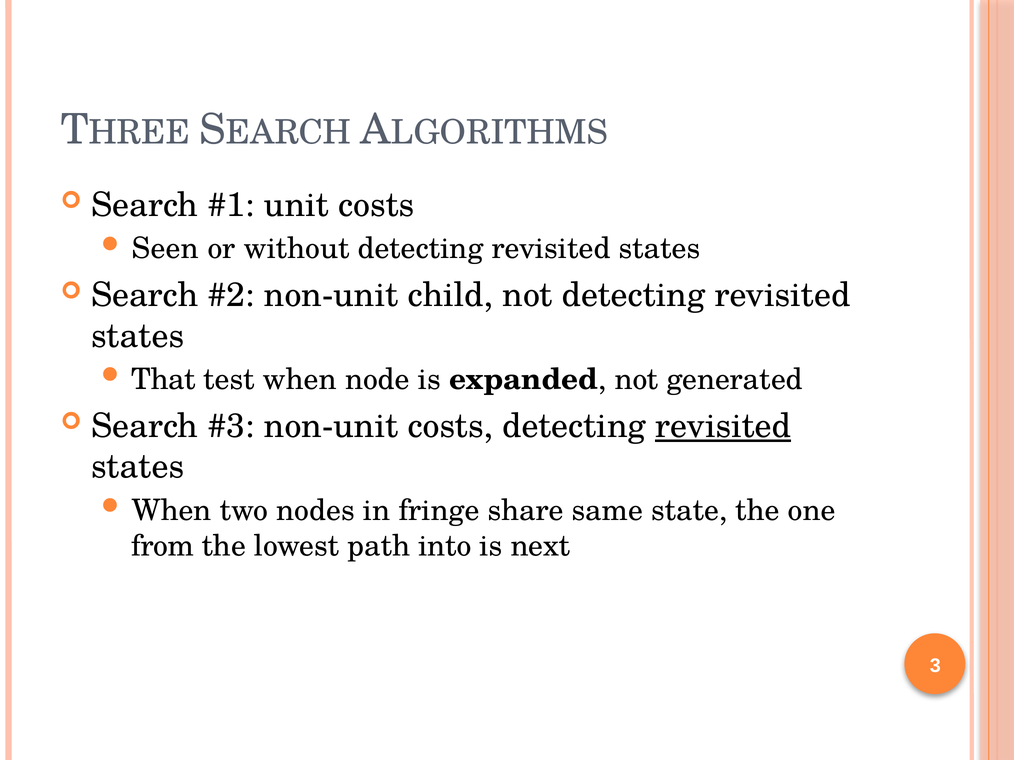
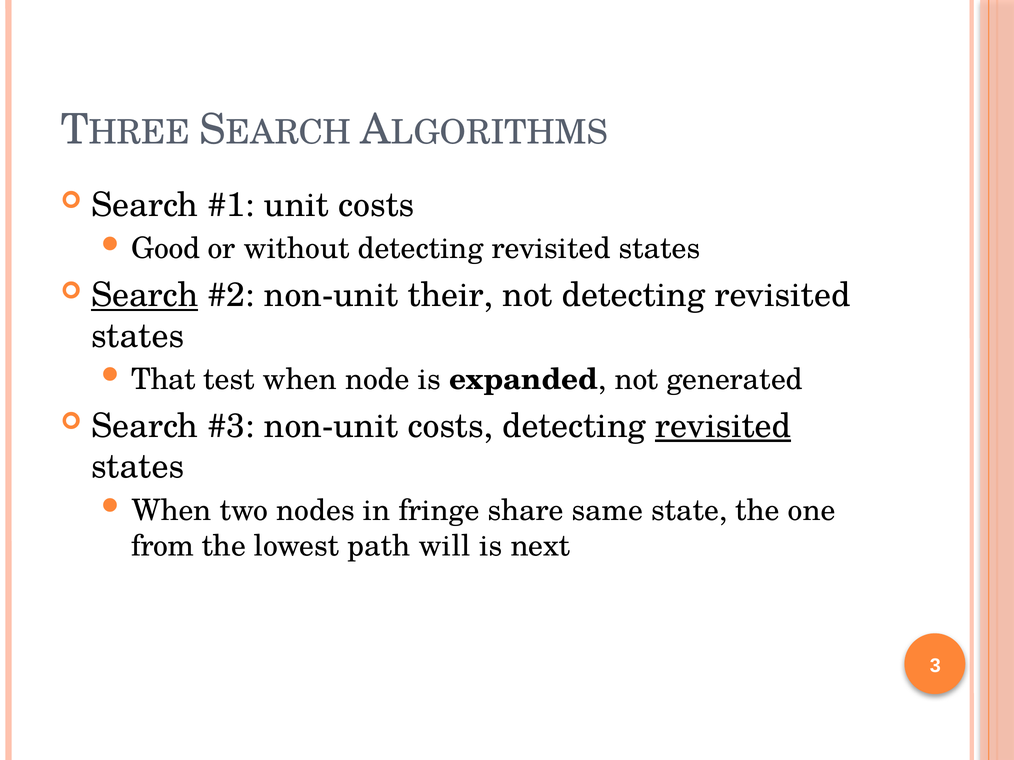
Seen: Seen -> Good
Search at (145, 296) underline: none -> present
child: child -> their
into: into -> will
